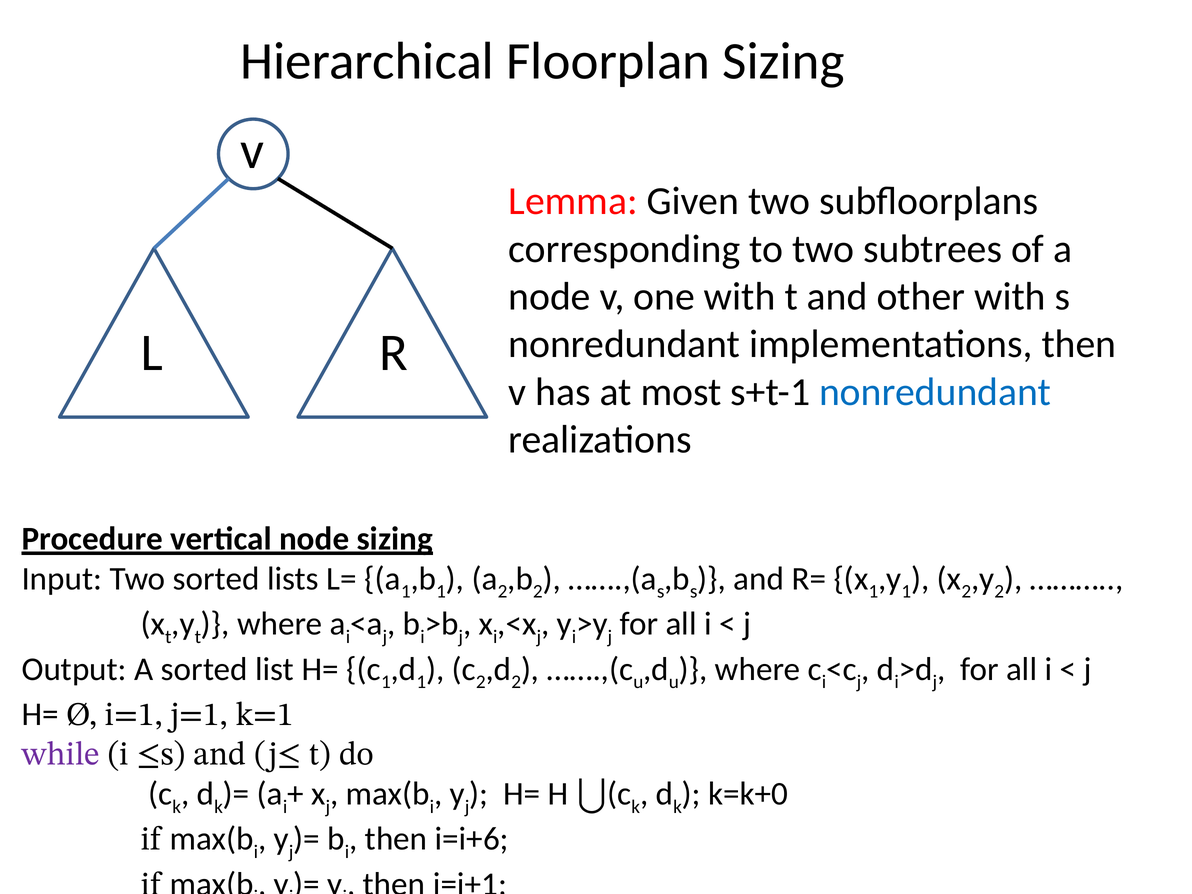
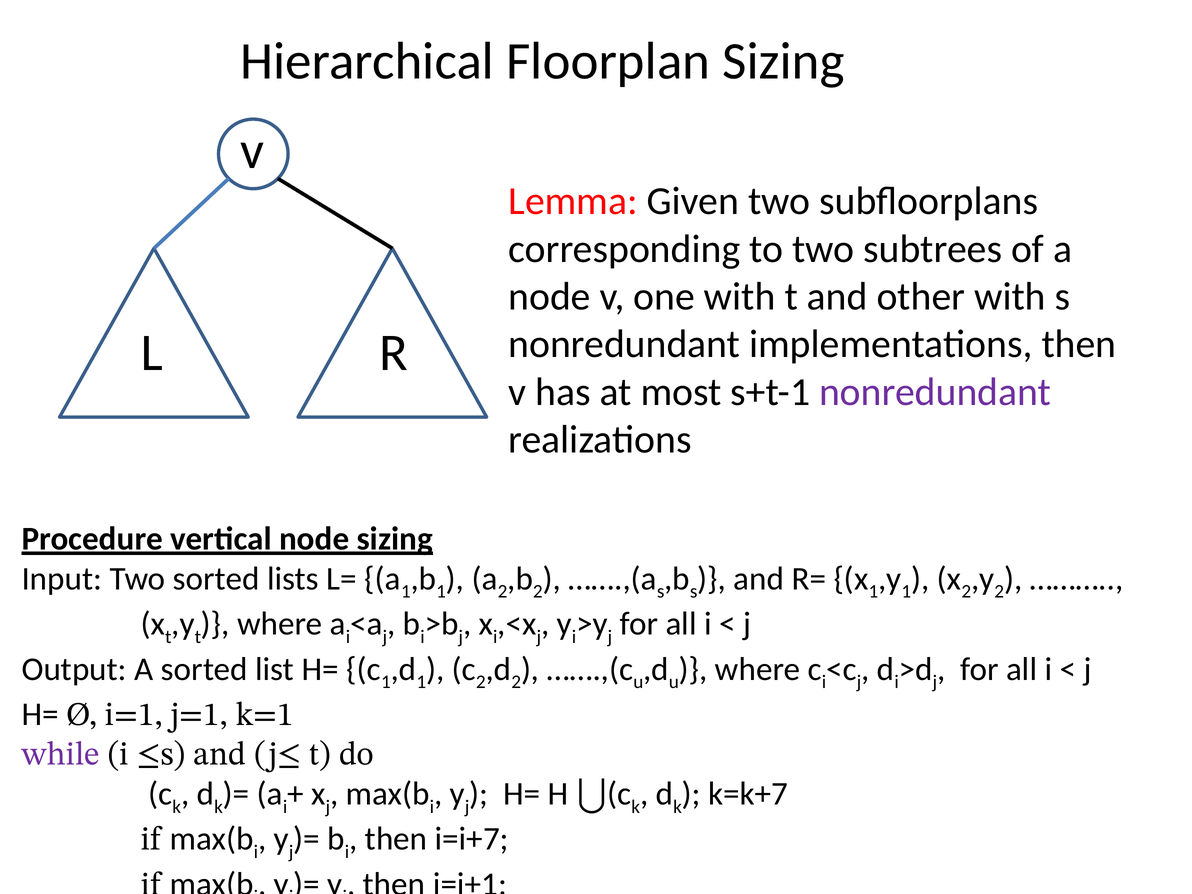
nonredundant at (935, 392) colour: blue -> purple
k=k+0: k=k+0 -> k=k+7
i=i+6: i=i+6 -> i=i+7
